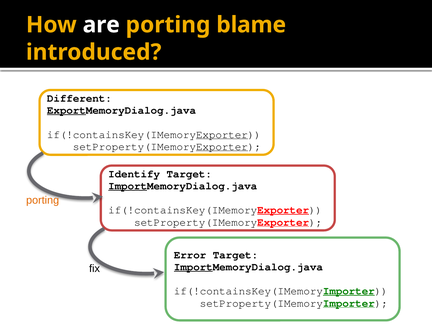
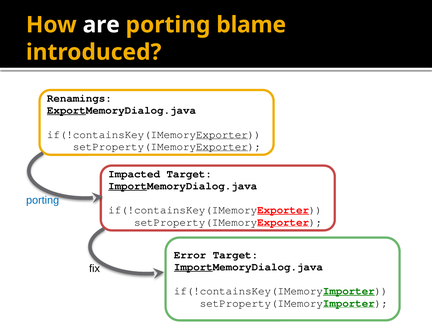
Different: Different -> Renamings
Identify: Identify -> Impacted
porting at (43, 200) colour: orange -> blue
